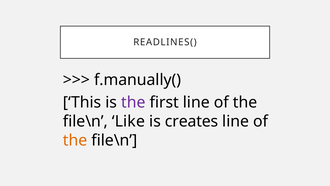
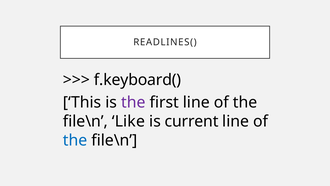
f.manually(: f.manually( -> f.keyboard(
creates: creates -> current
the at (75, 140) colour: orange -> blue
